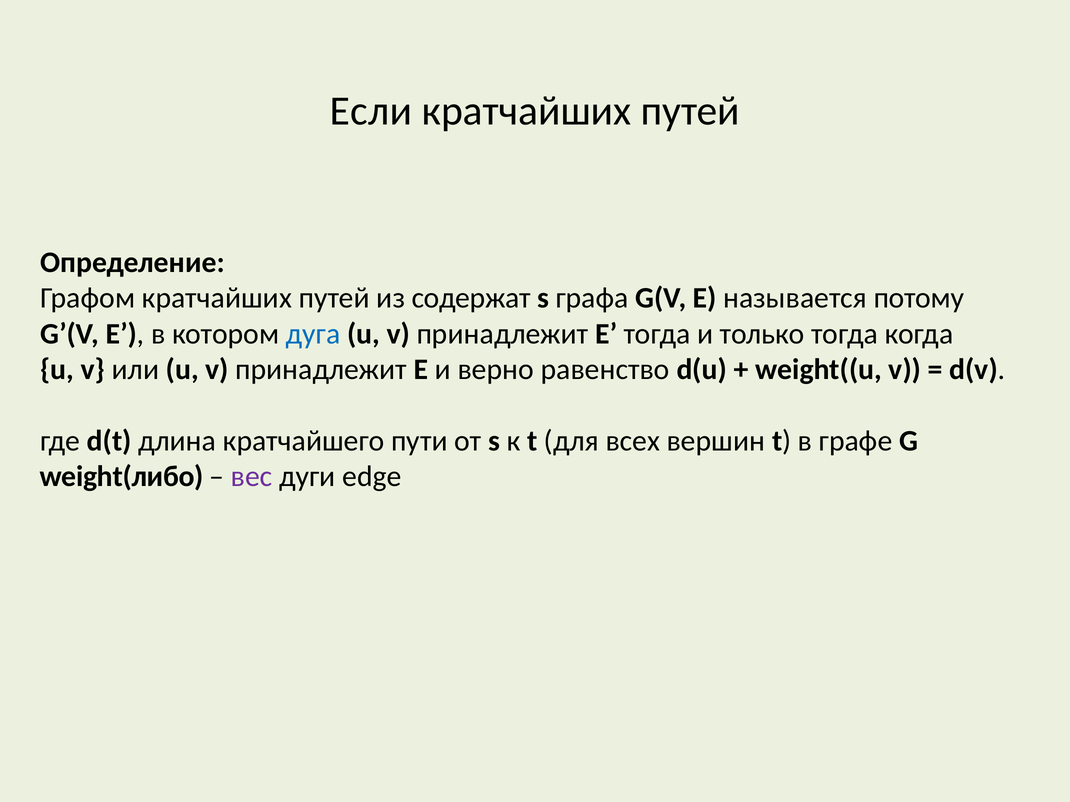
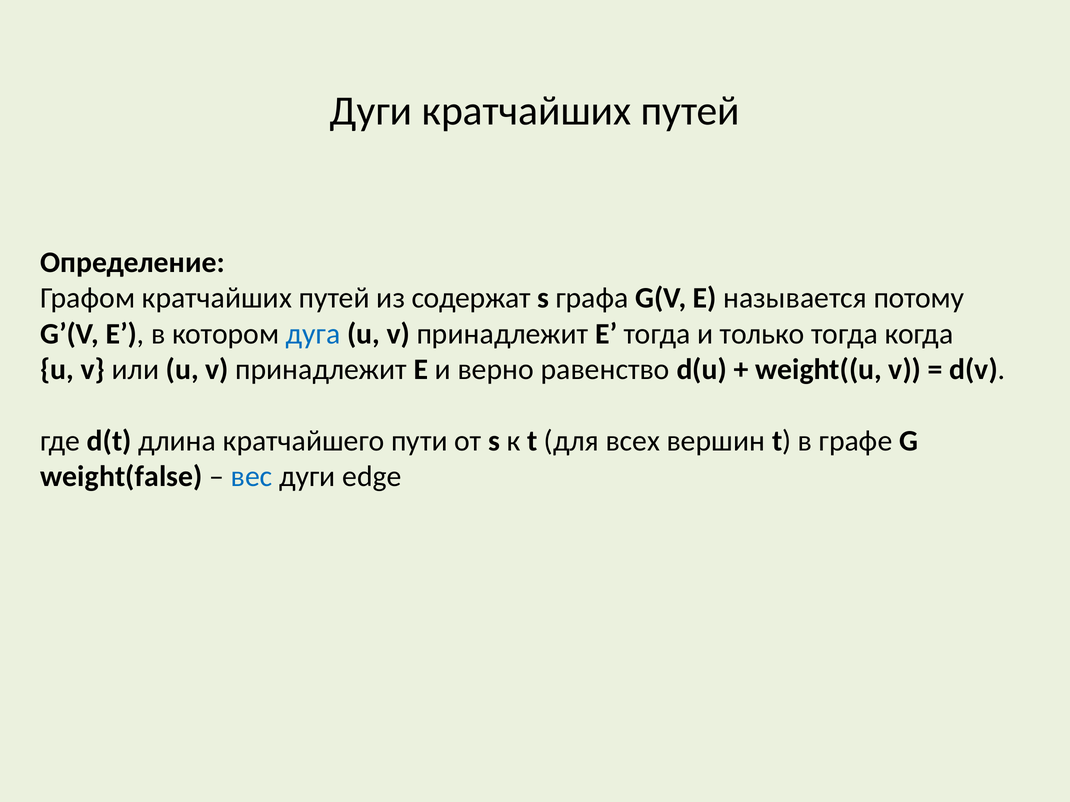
Если at (371, 111): Если -> Дуги
weight(либо: weight(либо -> weight(false
вес colour: purple -> blue
